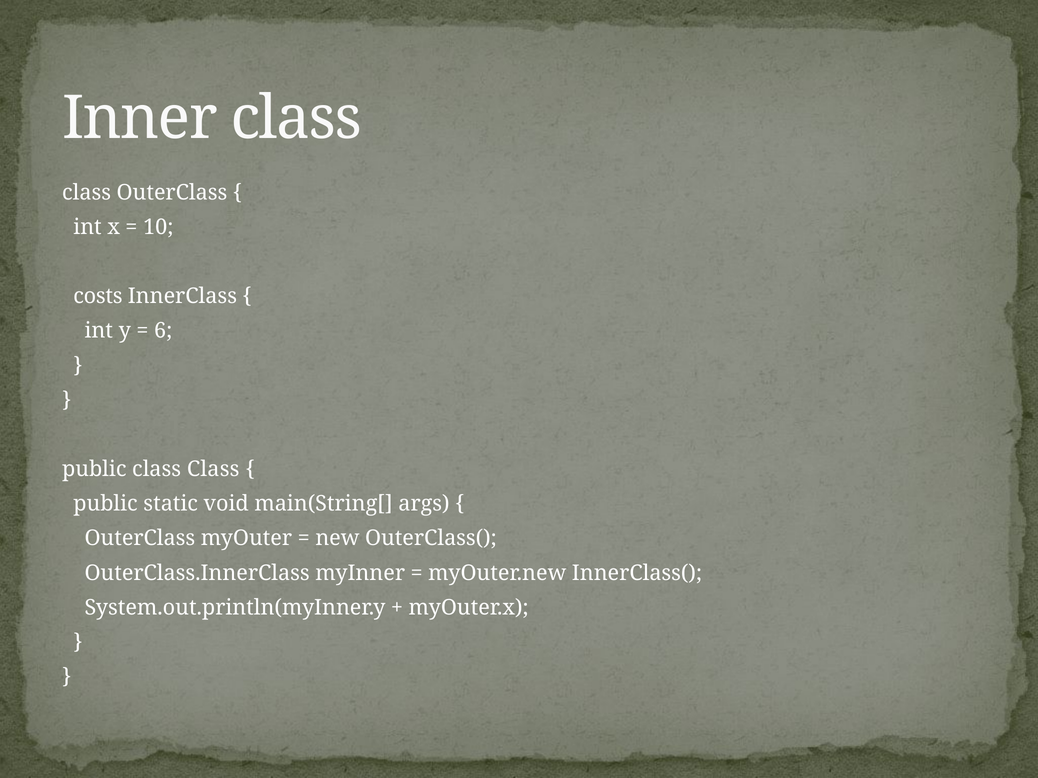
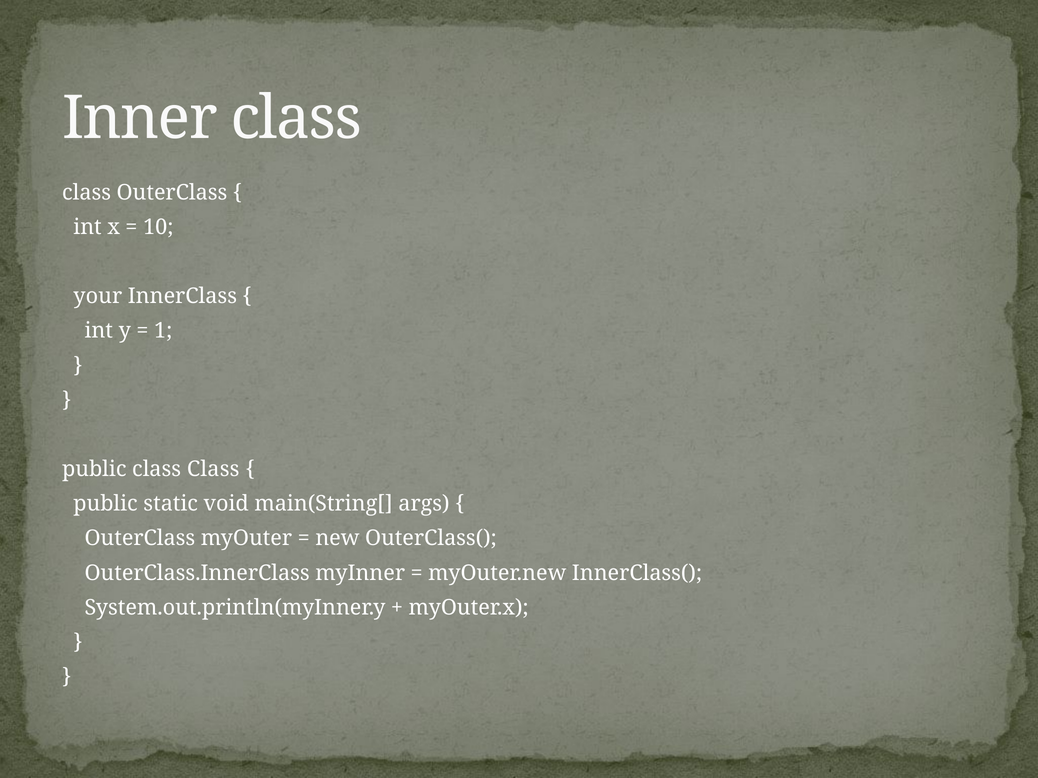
costs: costs -> your
6: 6 -> 1
